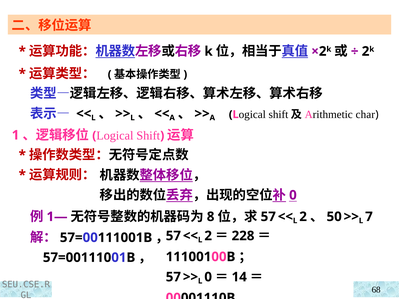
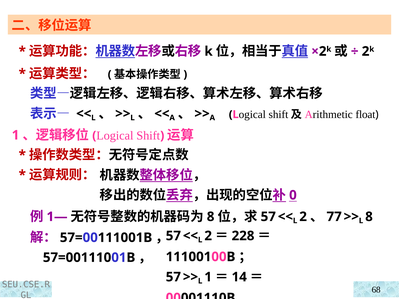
char: char -> float
50: 50 -> 77
7 at (369, 217): 7 -> 8
0 at (208, 277): 0 -> 1
